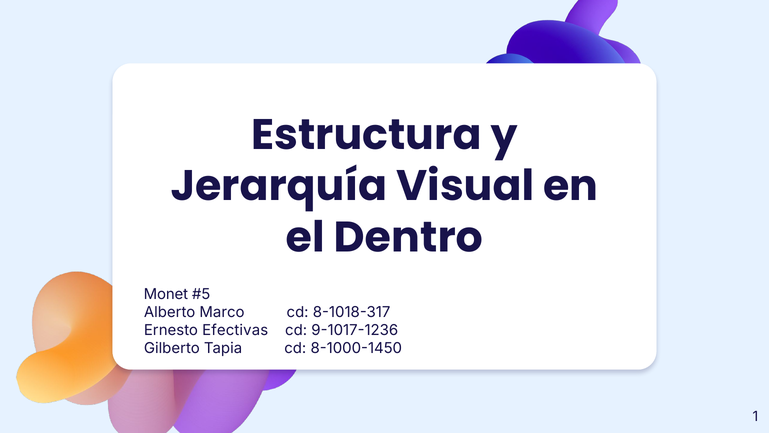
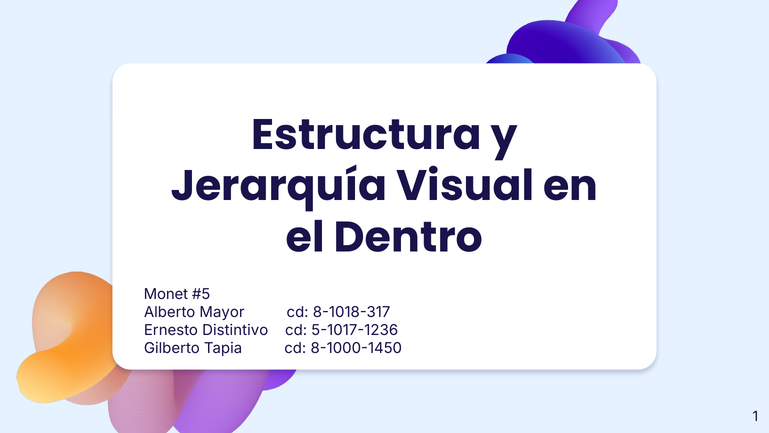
Marco: Marco -> Mayor
Efectivas: Efectivas -> Distintivo
9-1017-1236: 9-1017-1236 -> 5-1017-1236
